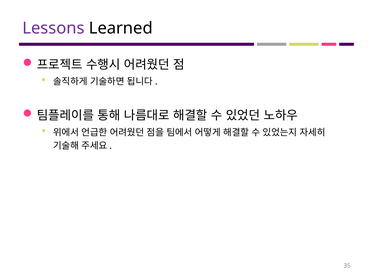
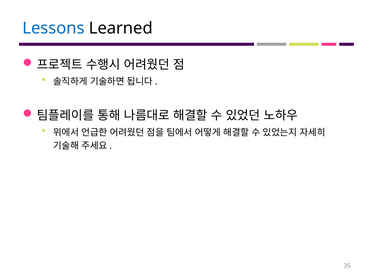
Lessons colour: purple -> blue
